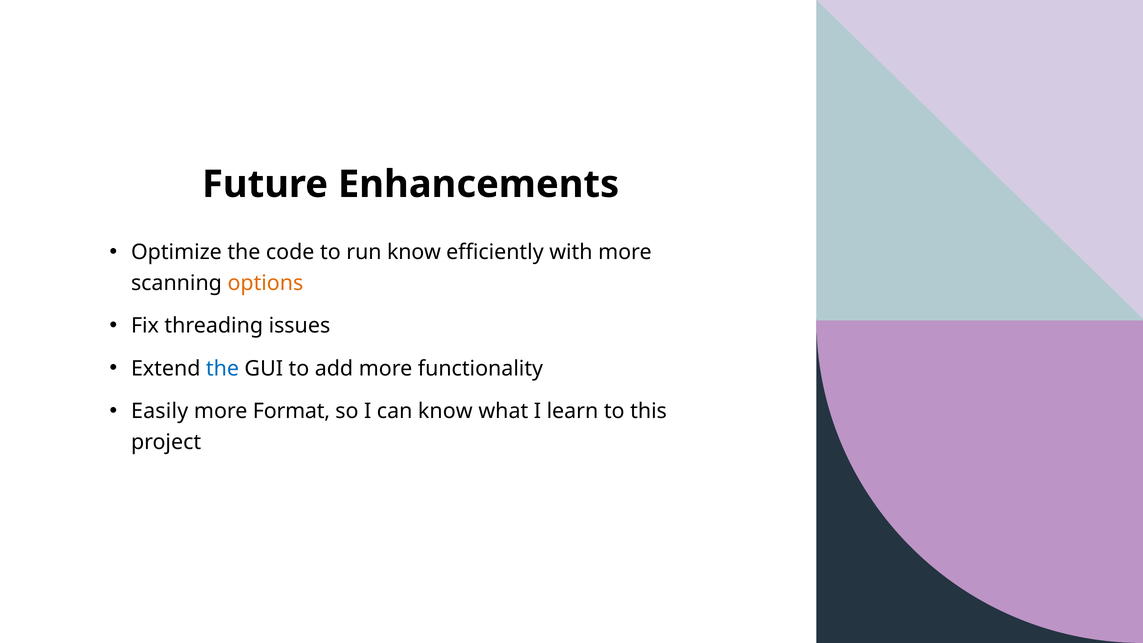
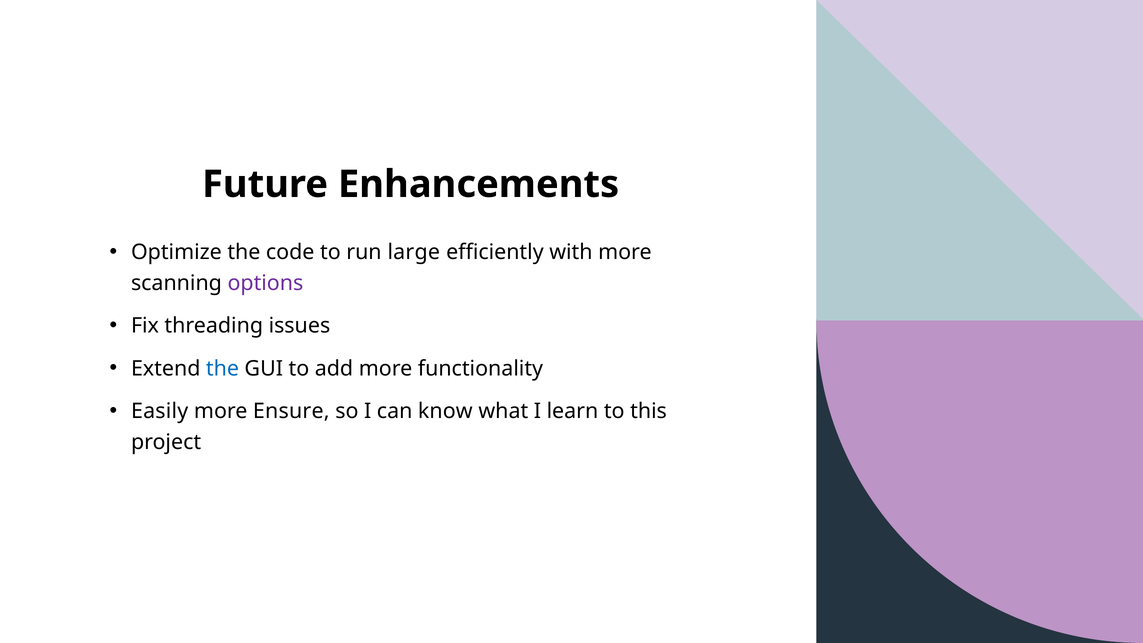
run know: know -> large
options colour: orange -> purple
Format: Format -> Ensure
